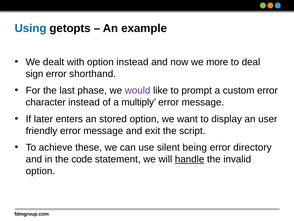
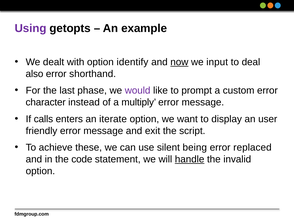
Using colour: blue -> purple
option instead: instead -> identify
now underline: none -> present
more: more -> input
sign: sign -> also
later: later -> calls
stored: stored -> iterate
directory: directory -> replaced
